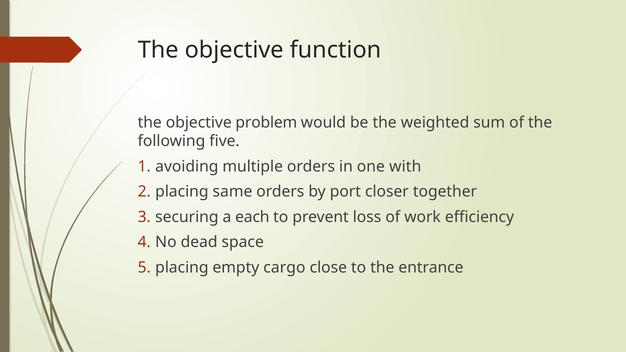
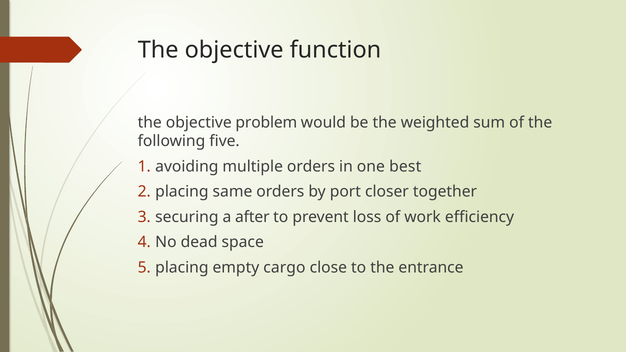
with: with -> best
each: each -> after
